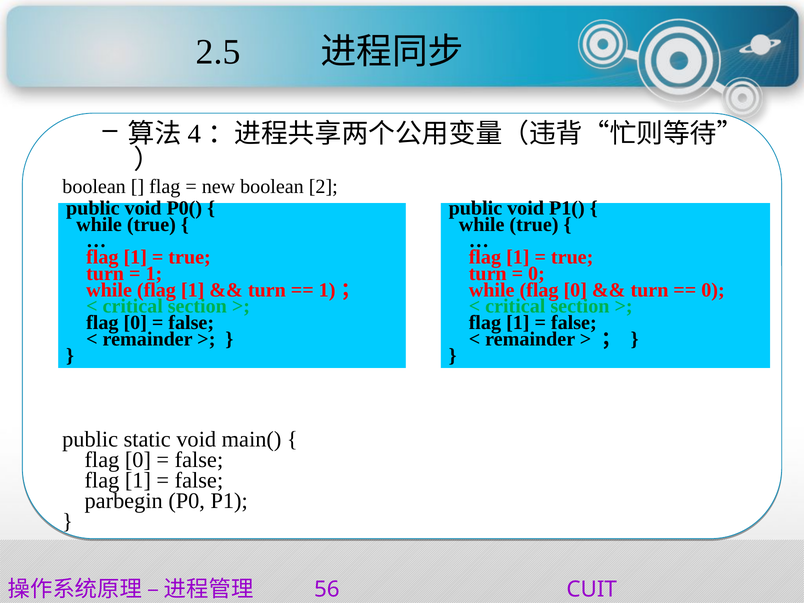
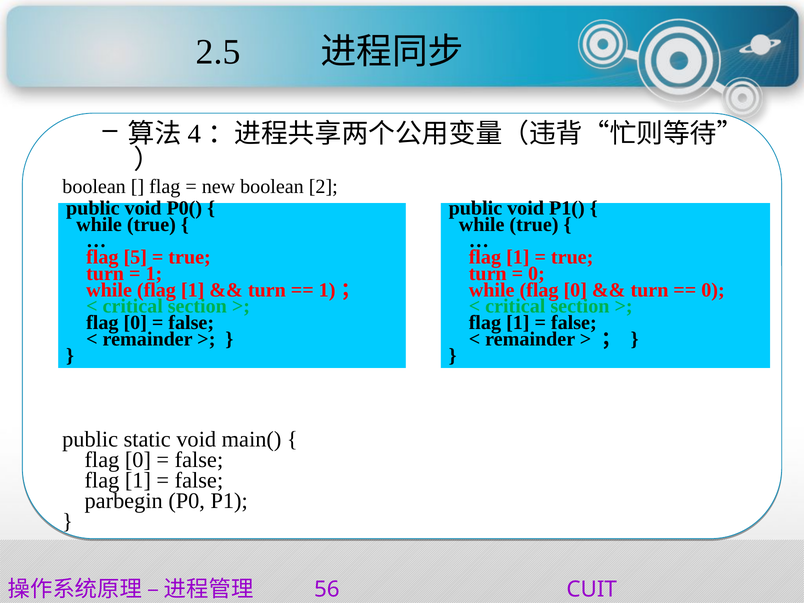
1 at (135, 257): 1 -> 5
